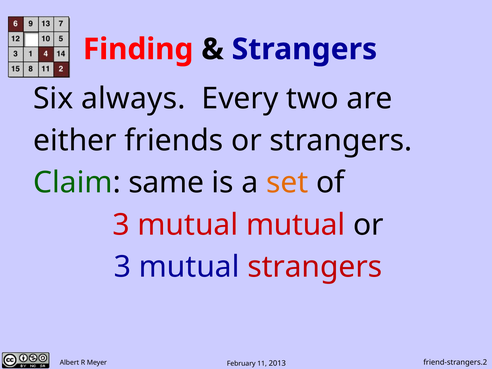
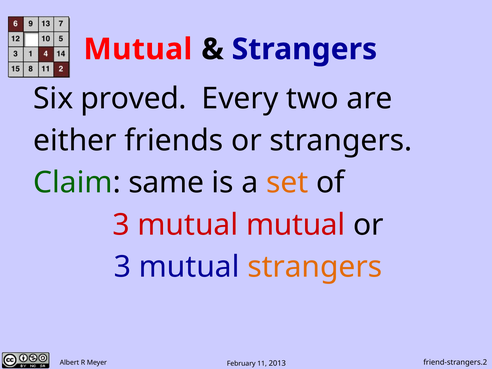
Finding at (138, 49): Finding -> Mutual
always: always -> proved
strangers at (315, 267) colour: red -> orange
